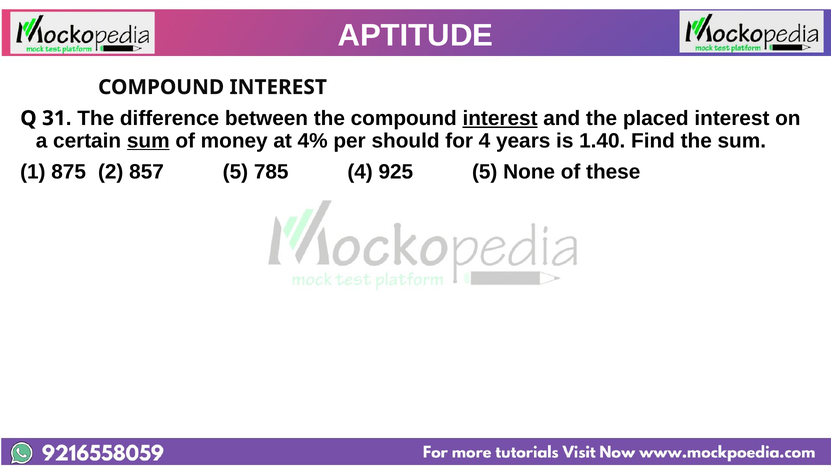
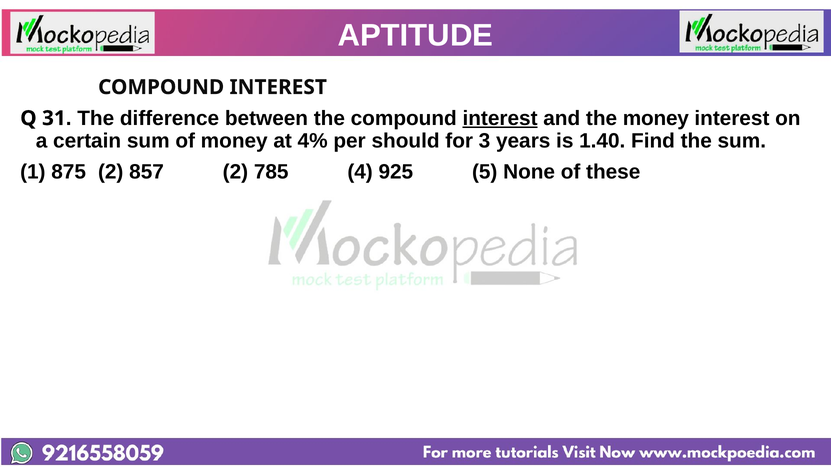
the placed: placed -> money
sum at (148, 141) underline: present -> none
for 4: 4 -> 3
857 5: 5 -> 2
